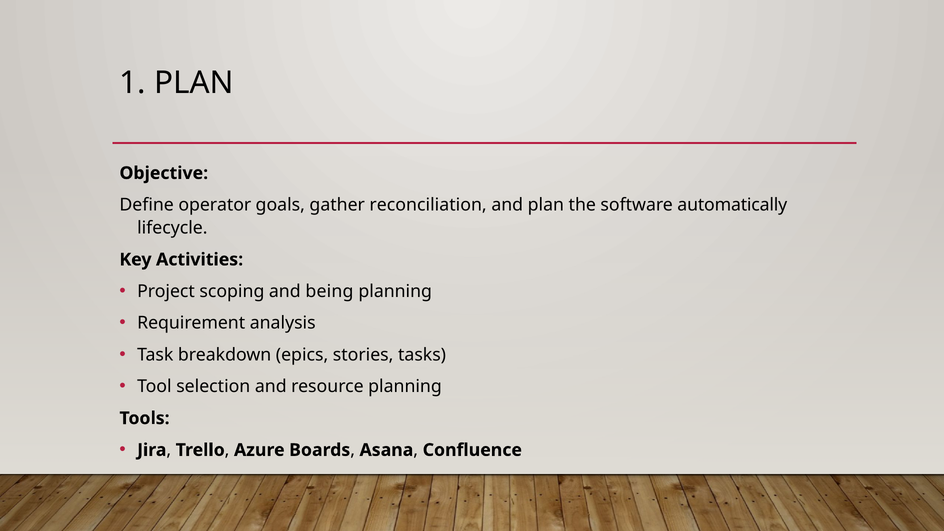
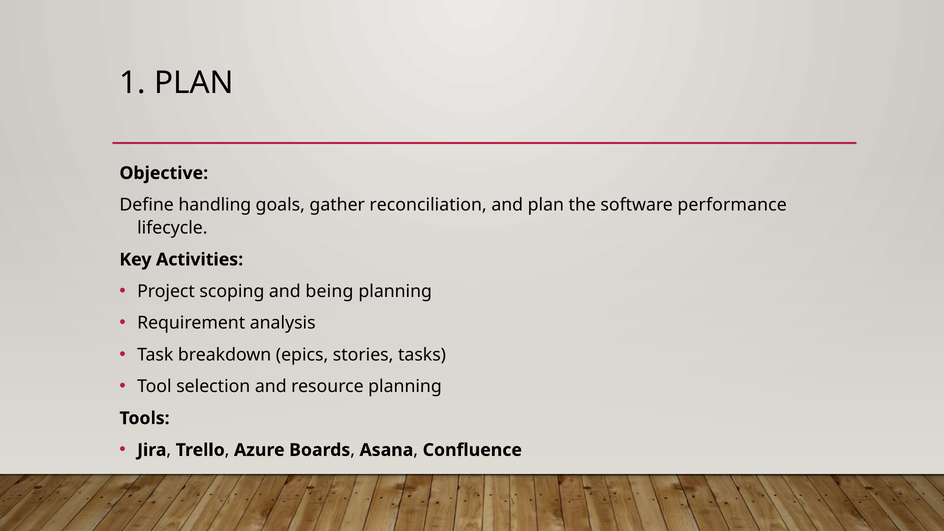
operator: operator -> handling
automatically: automatically -> performance
